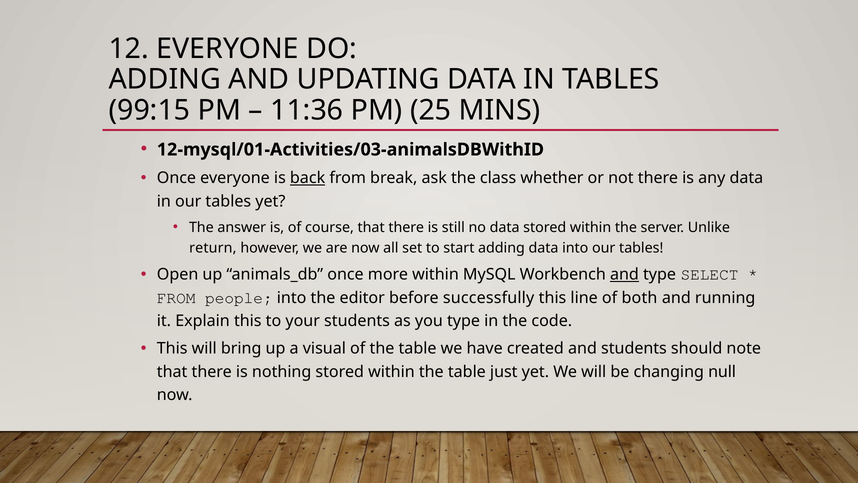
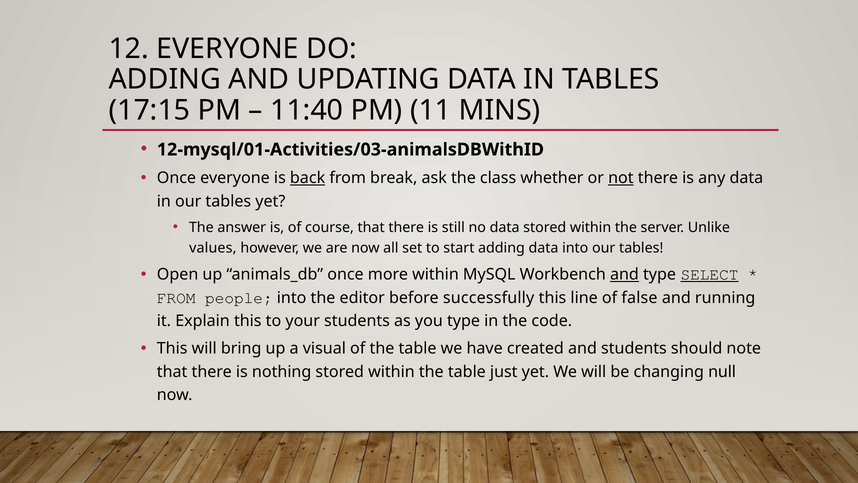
99:15: 99:15 -> 17:15
11:36: 11:36 -> 11:40
25: 25 -> 11
not underline: none -> present
return: return -> values
SELECT underline: none -> present
both: both -> false
